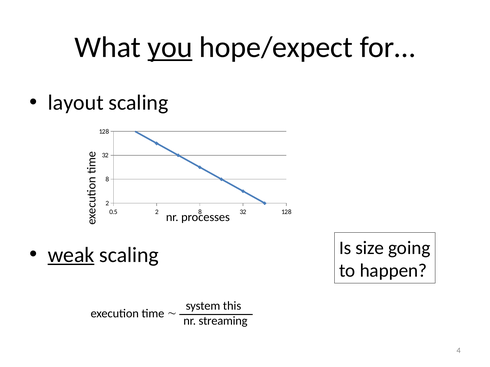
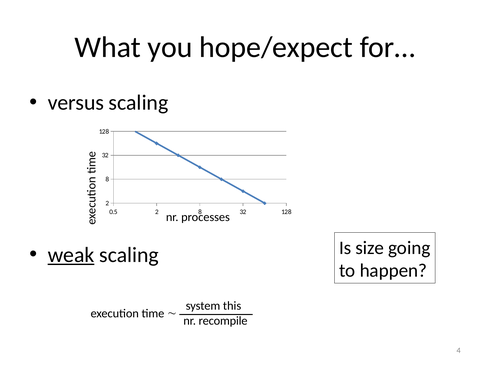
you underline: present -> none
layout: layout -> versus
streaming: streaming -> recompile
